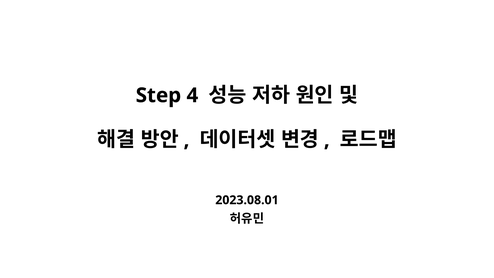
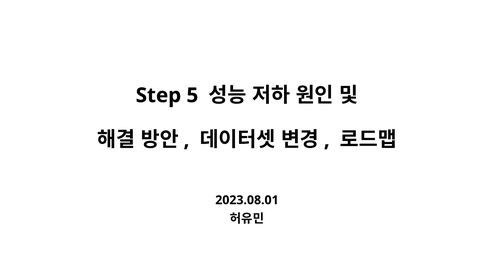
4: 4 -> 5
